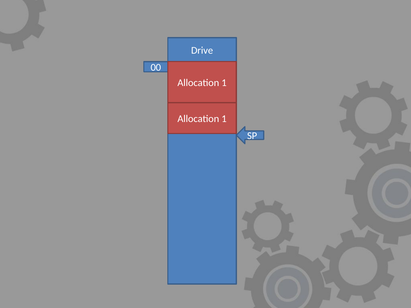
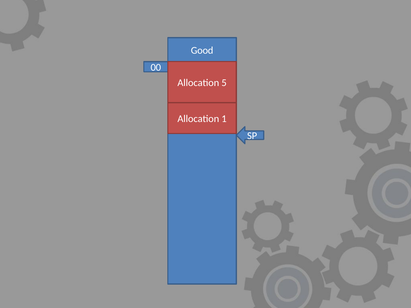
Drive: Drive -> Good
1 at (224, 83): 1 -> 5
